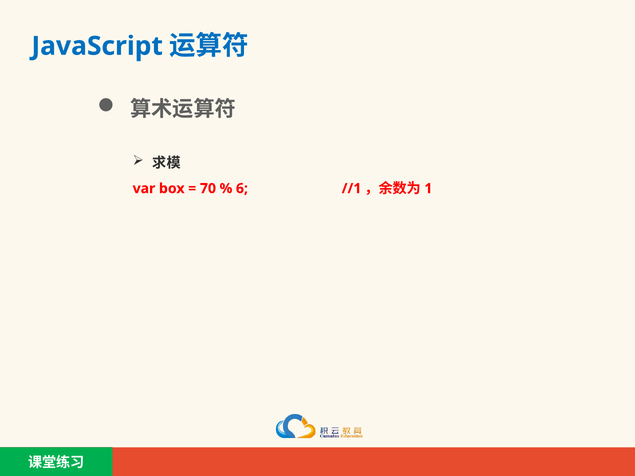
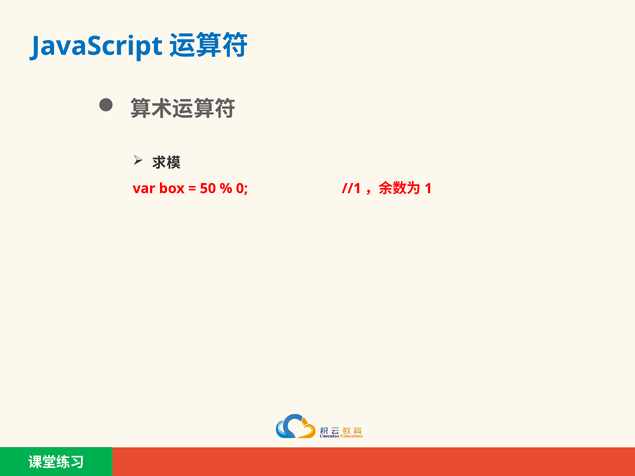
70: 70 -> 50
6: 6 -> 0
